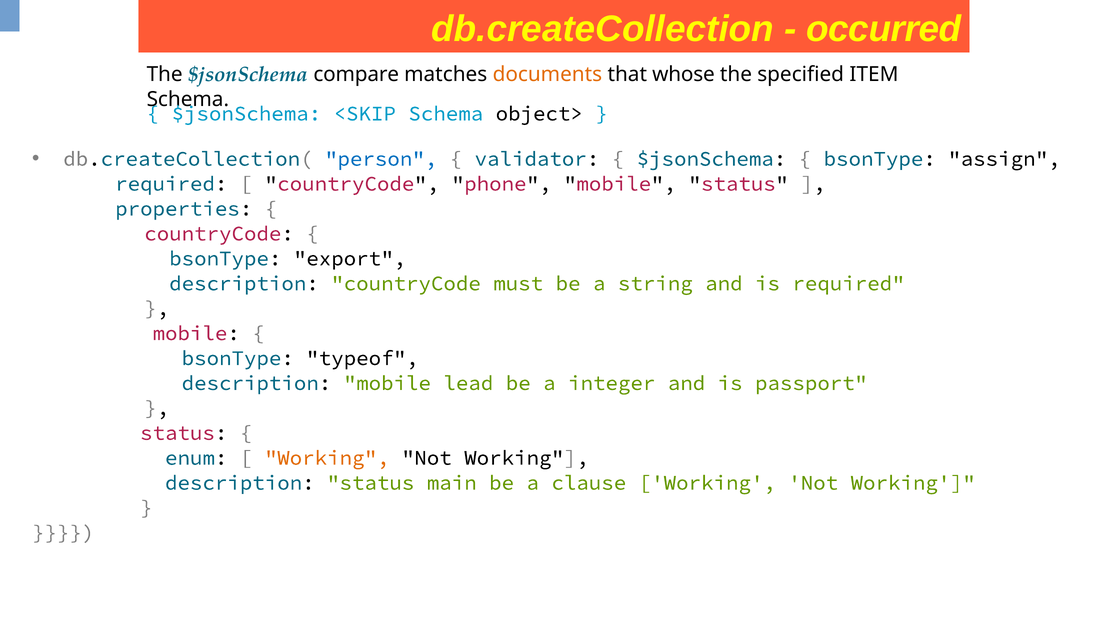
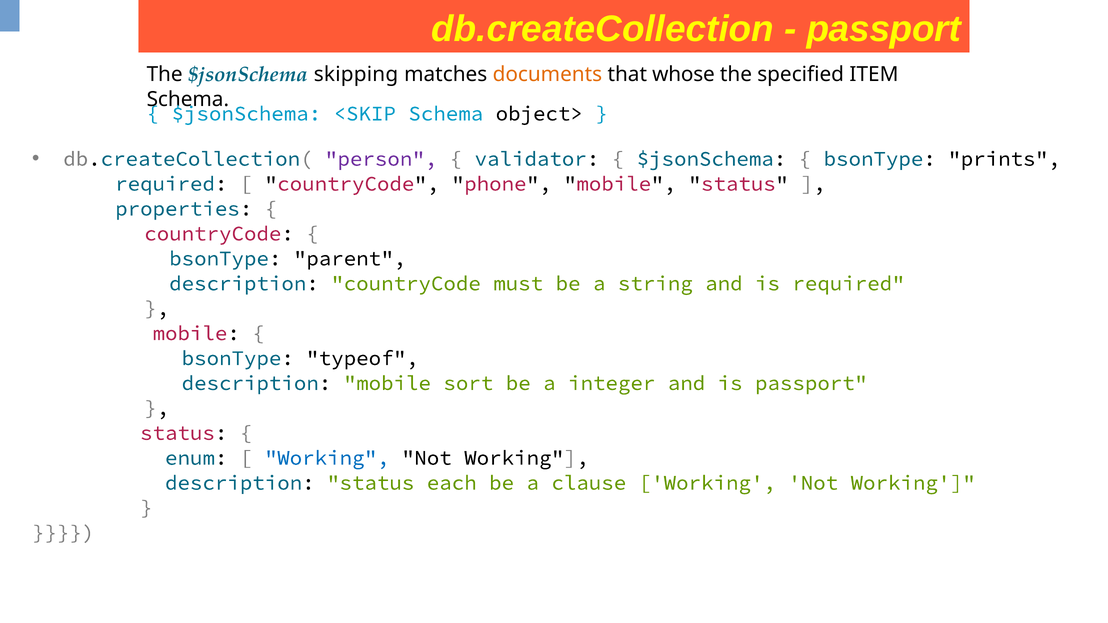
occurred at (884, 29): occurred -> passport
compare: compare -> skipping
person colour: blue -> purple
assign: assign -> prints
export: export -> parent
lead: lead -> sort
Working at (327, 458) colour: orange -> blue
main: main -> each
